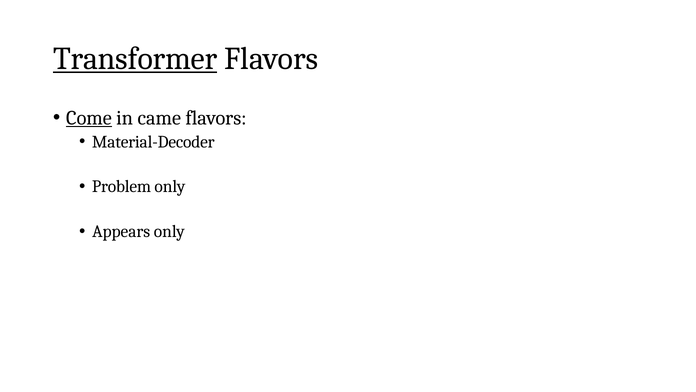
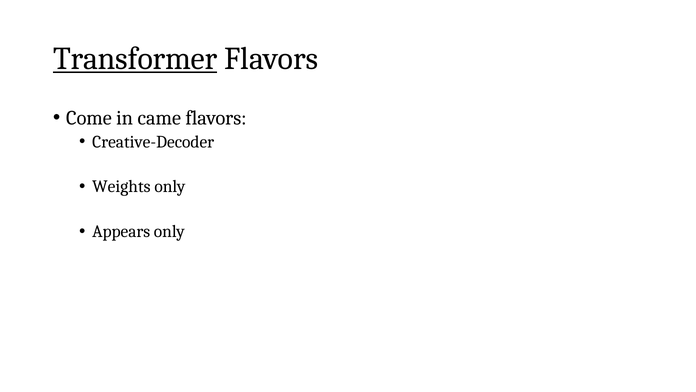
Come underline: present -> none
Material-Decoder: Material-Decoder -> Creative-Decoder
Problem: Problem -> Weights
